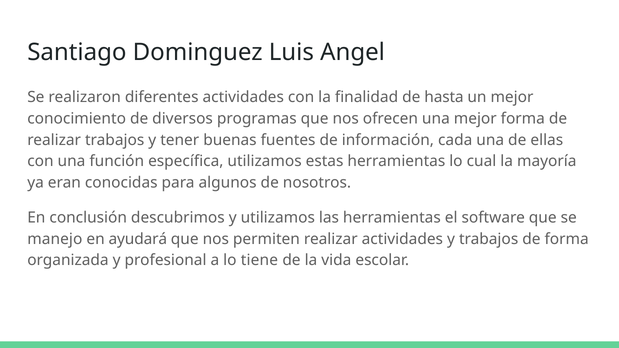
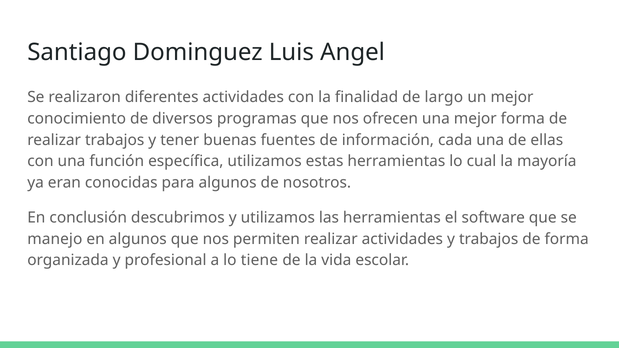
hasta: hasta -> largo
en ayudará: ayudará -> algunos
